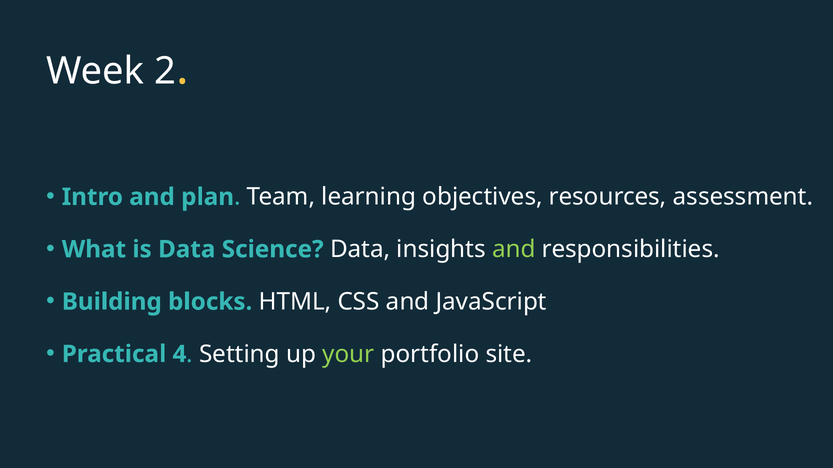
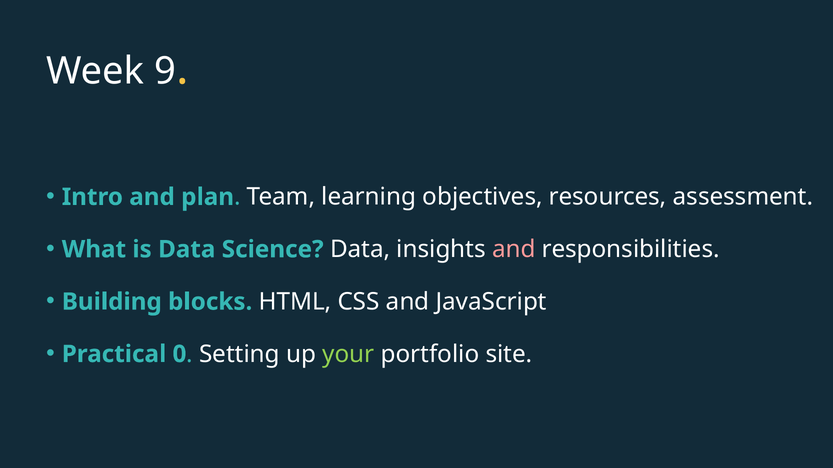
2: 2 -> 9
and at (514, 250) colour: light green -> pink
4: 4 -> 0
